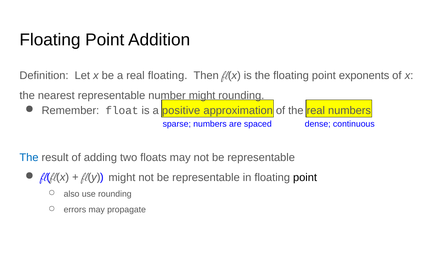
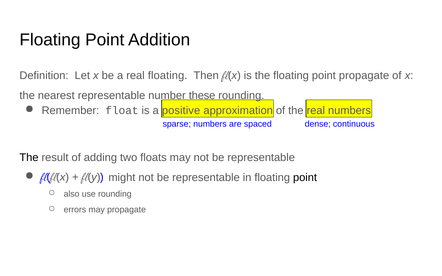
point exponents: exponents -> propagate
number might: might -> these
The at (29, 158) colour: blue -> black
